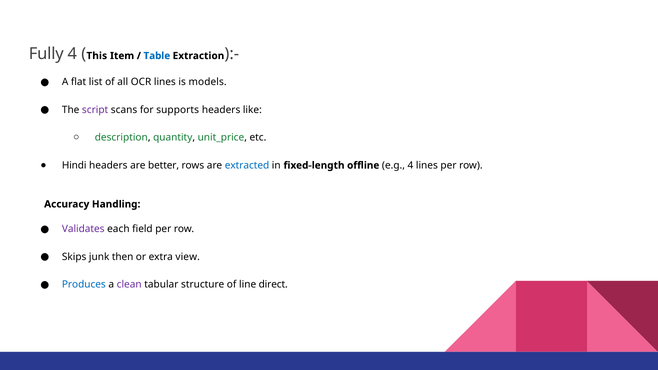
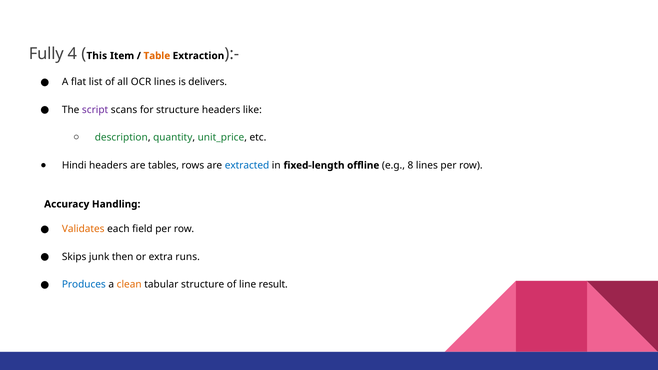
Table colour: blue -> orange
models: models -> delivers
for supports: supports -> structure
better: better -> tables
e.g 4: 4 -> 8
Validates colour: purple -> orange
view: view -> runs
clean colour: purple -> orange
direct: direct -> result
